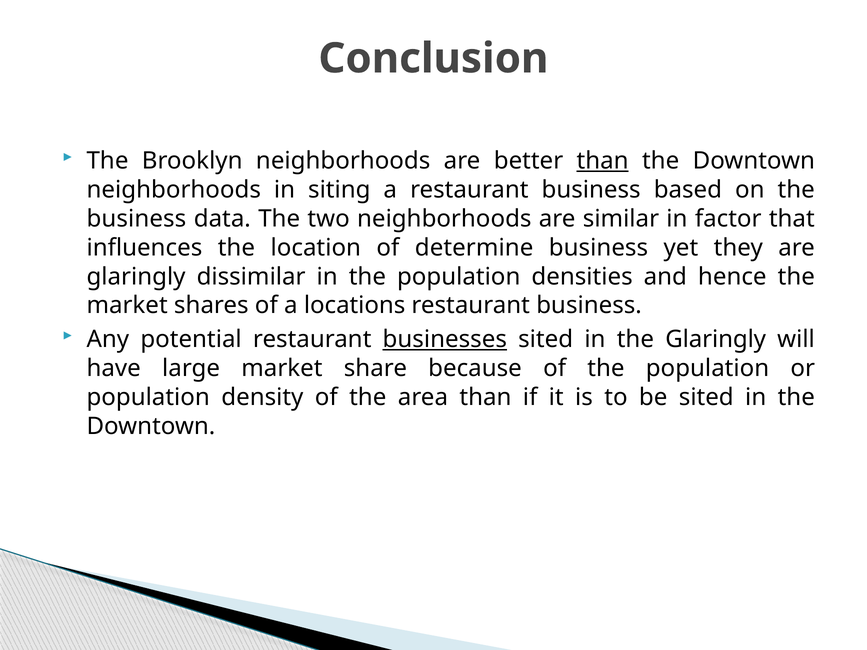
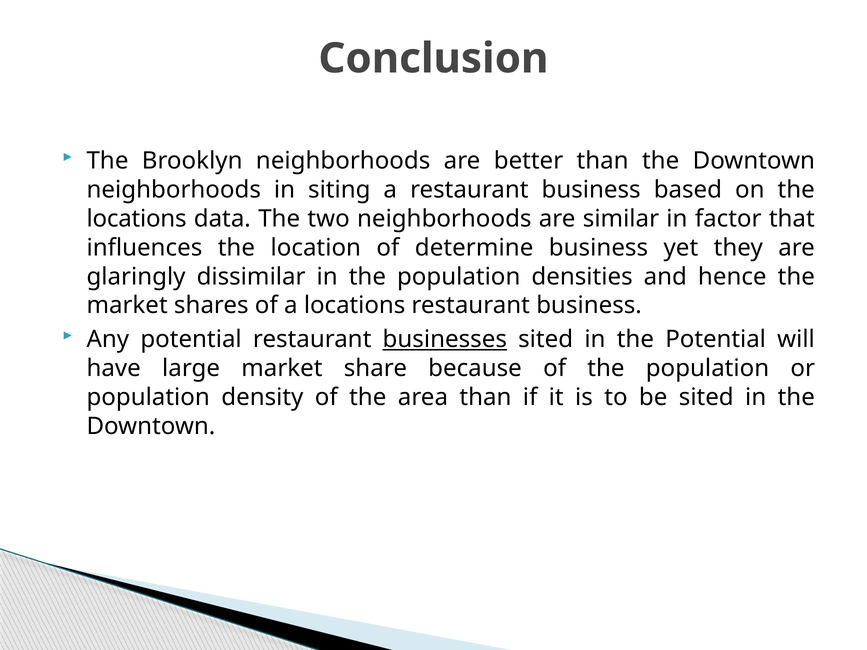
than at (603, 161) underline: present -> none
business at (136, 219): business -> locations
the Glaringly: Glaringly -> Potential
